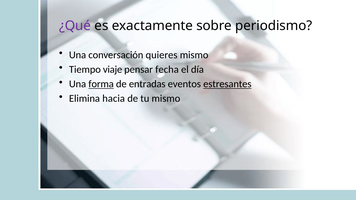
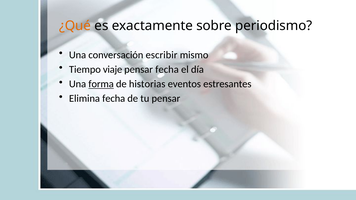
¿Qué colour: purple -> orange
quieres: quieres -> escribir
entradas: entradas -> historias
estresantes underline: present -> none
Elimina hacia: hacia -> fecha
tu mismo: mismo -> pensar
